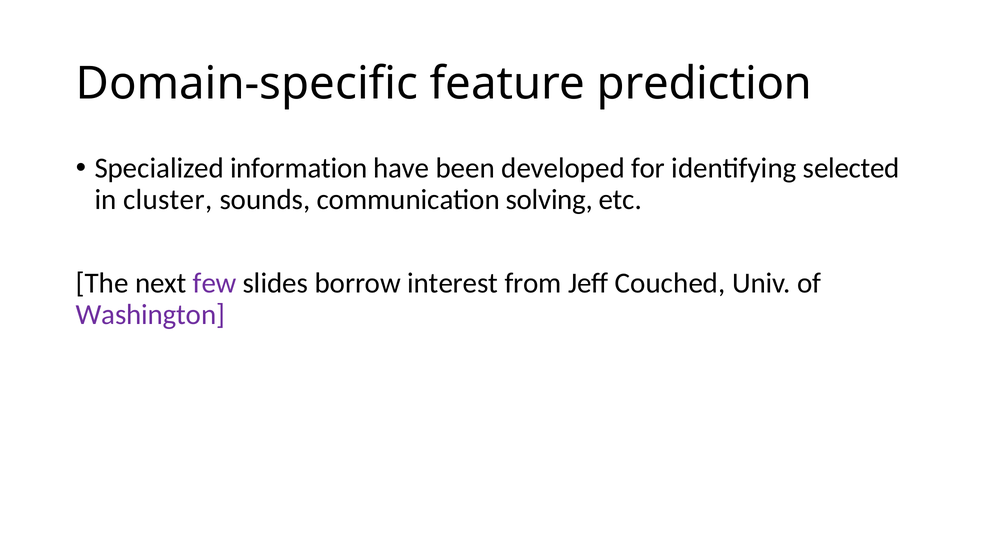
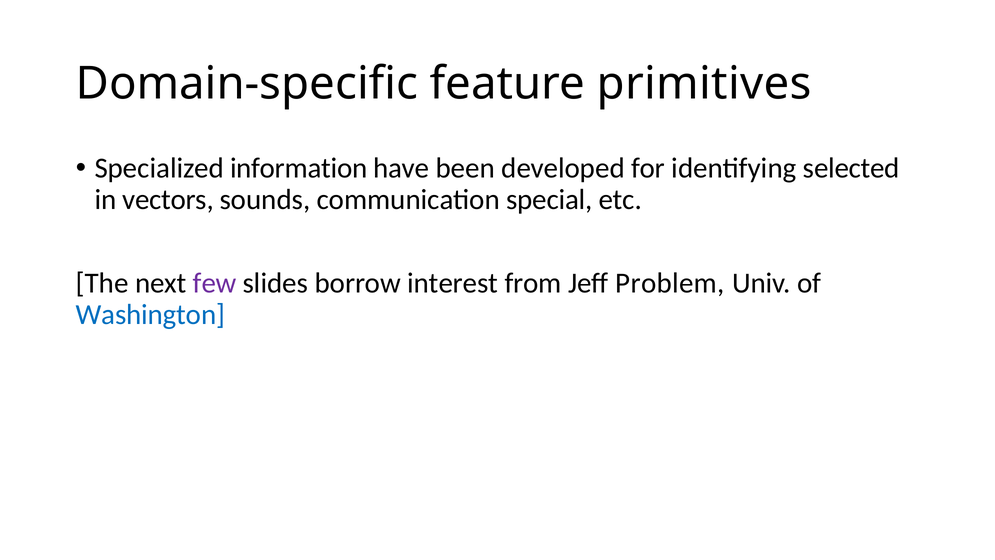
prediction: prediction -> primitives
cluster: cluster -> vectors
solving: solving -> special
Couched: Couched -> Problem
Washington colour: purple -> blue
